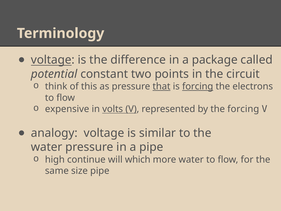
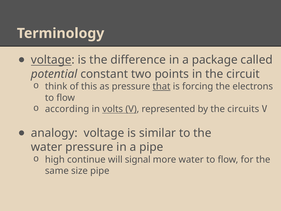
forcing at (198, 86) underline: present -> none
expensive: expensive -> according
the forcing: forcing -> circuits
which: which -> signal
